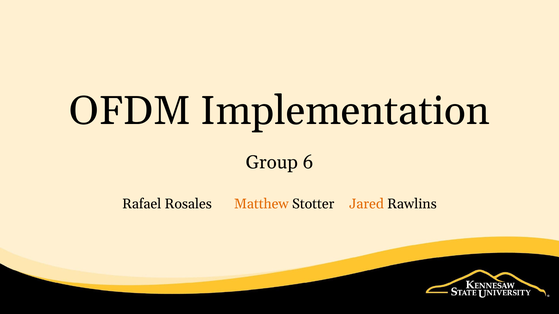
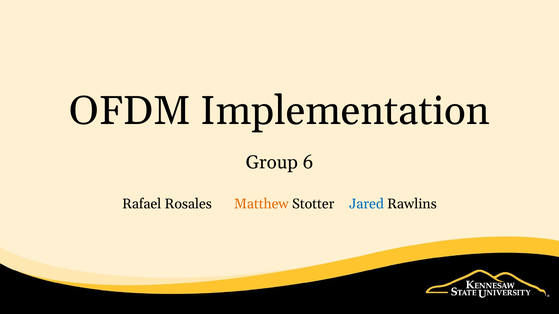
Jared colour: orange -> blue
